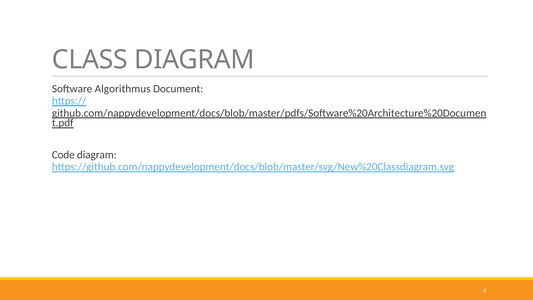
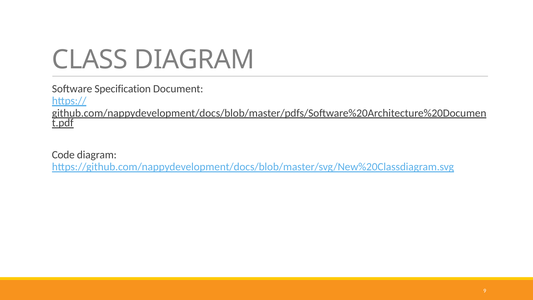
Algorithmus: Algorithmus -> Specification
